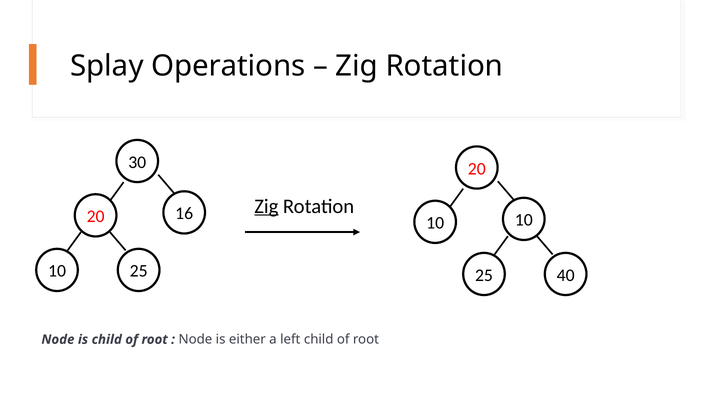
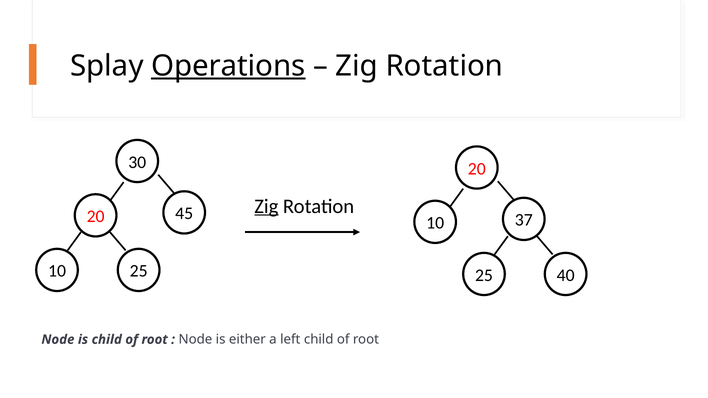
Operations underline: none -> present
16: 16 -> 45
10 10: 10 -> 37
